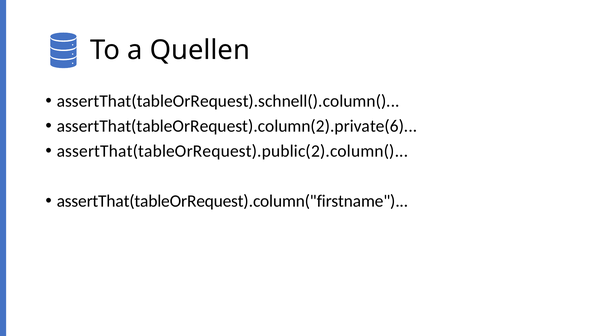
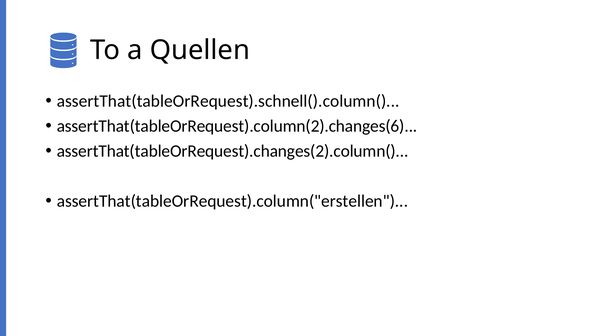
assertThat(tableOrRequest).column(2).private(6: assertThat(tableOrRequest).column(2).private(6 -> assertThat(tableOrRequest).column(2).changes(6
assertThat(tableOrRequest).public(2).column(: assertThat(tableOrRequest).public(2).column( -> assertThat(tableOrRequest).changes(2).column(
assertThat(tableOrRequest).column("firstname: assertThat(tableOrRequest).column("firstname -> assertThat(tableOrRequest).column("erstellen
